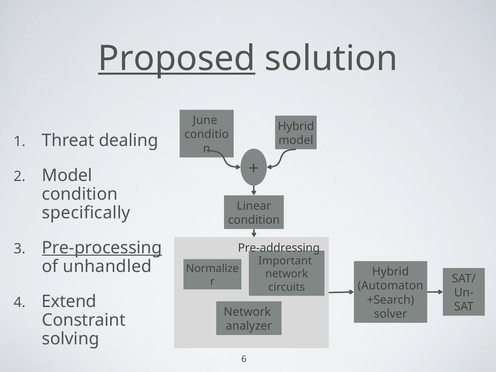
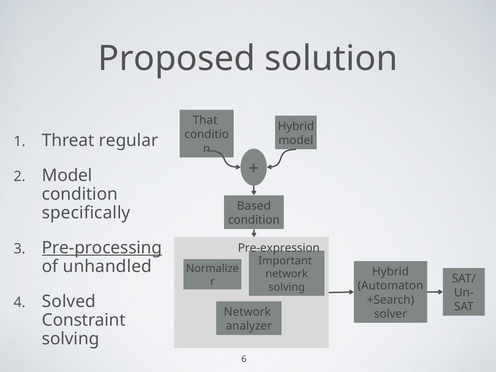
Proposed underline: present -> none
June: June -> That
dealing: dealing -> regular
Linear: Linear -> Based
Pre-addressing: Pre-addressing -> Pre-expression
circuits at (287, 287): circuits -> solving
Extend: Extend -> Solved
